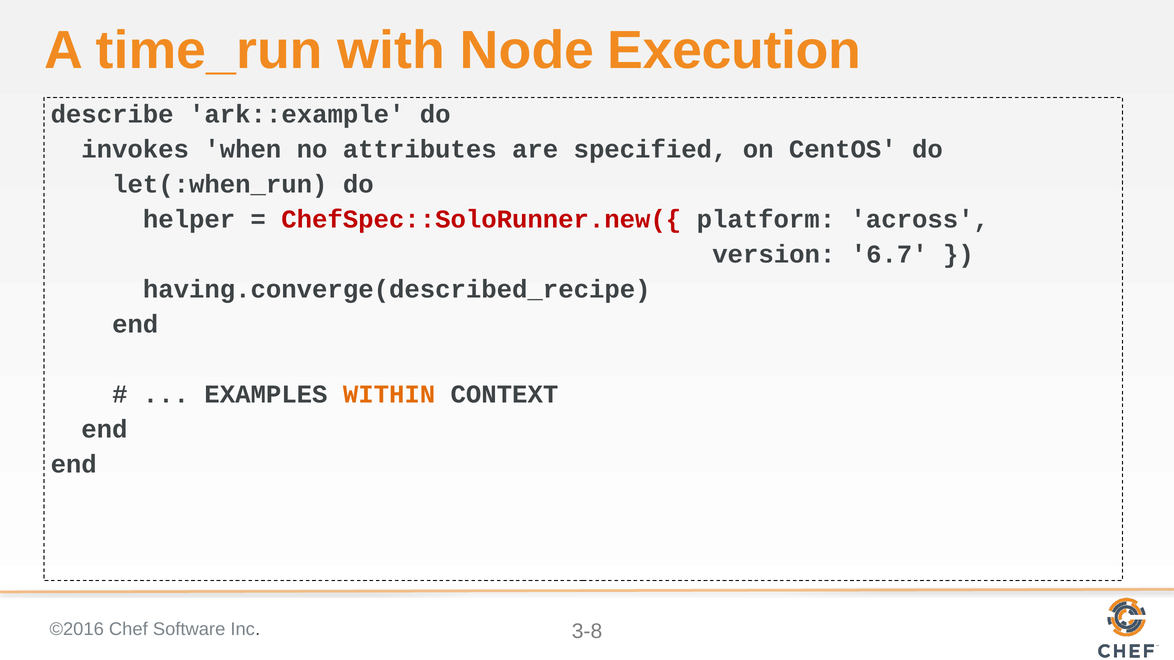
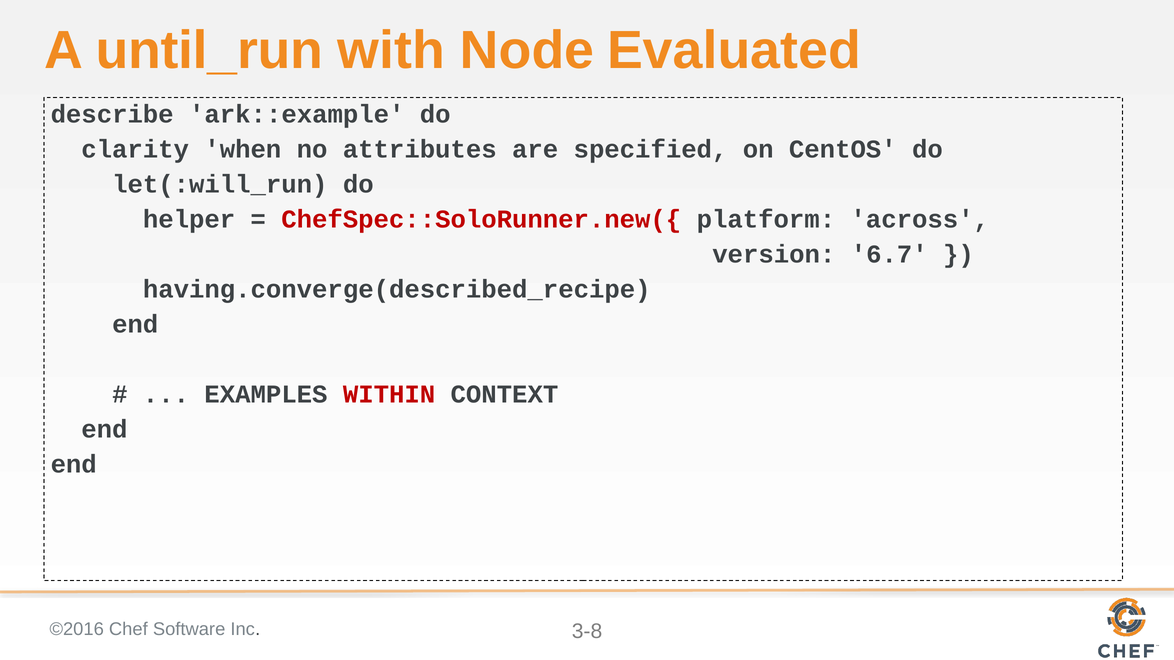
time_run: time_run -> until_run
Execution: Execution -> Evaluated
invokes: invokes -> clarity
let(:when_run: let(:when_run -> let(:will_run
WITHIN colour: orange -> red
